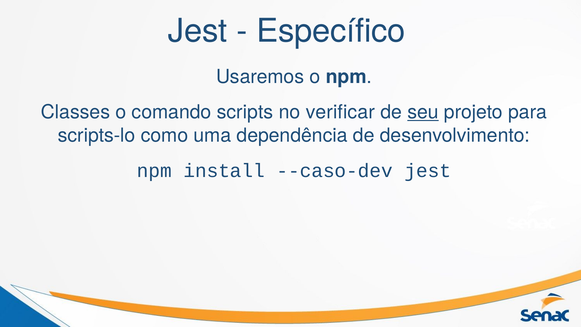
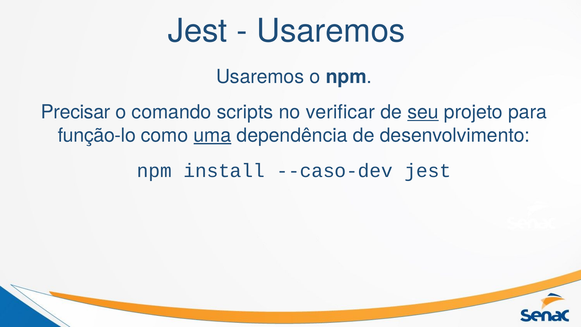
Específico at (331, 31): Específico -> Usaremos
Classes: Classes -> Precisar
scripts-lo: scripts-lo -> função-lo
uma underline: none -> present
